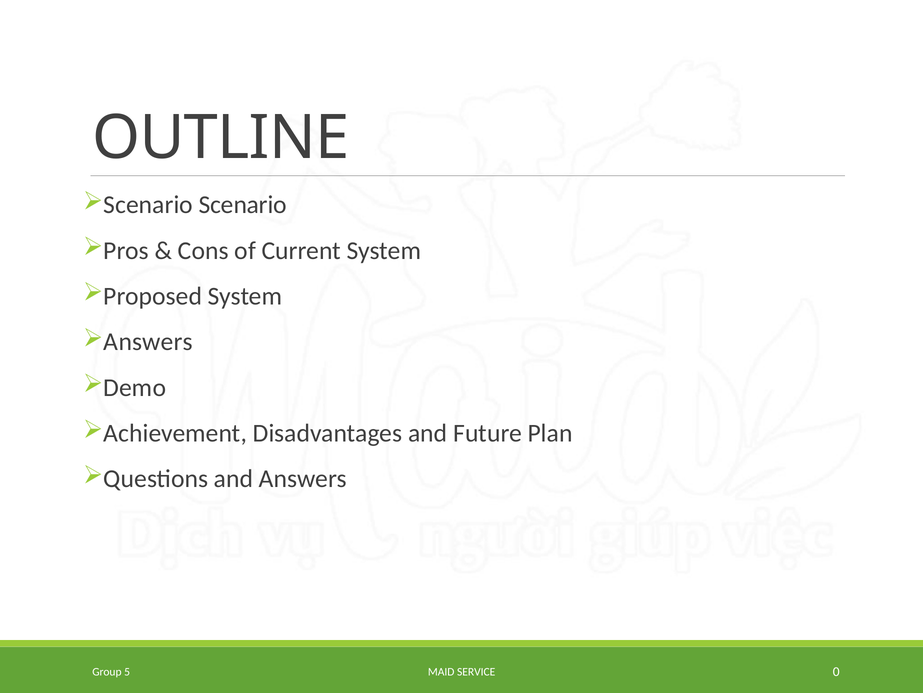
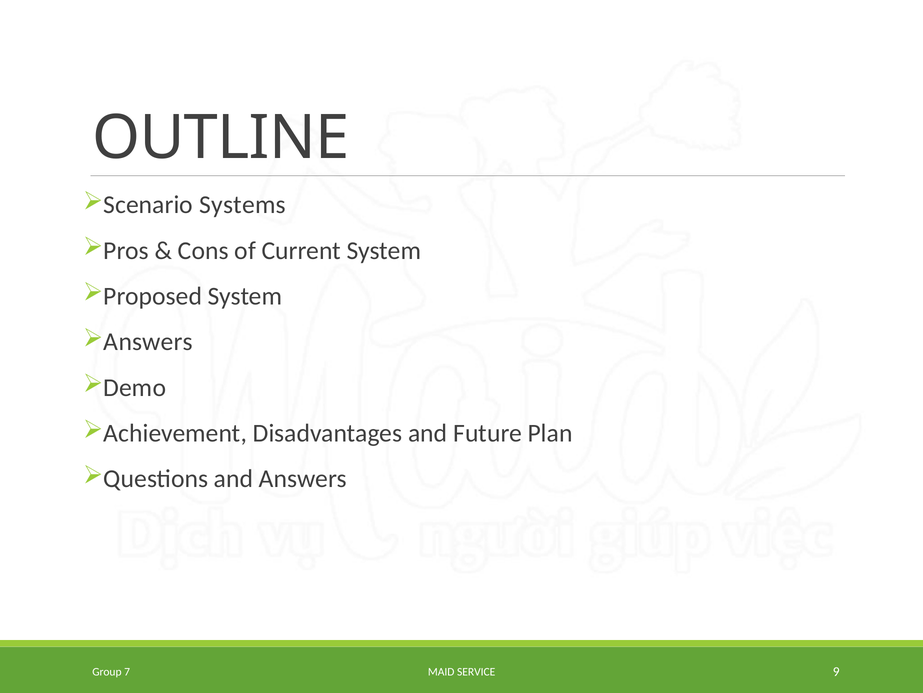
Scenario Scenario: Scenario -> Systems
5: 5 -> 7
0: 0 -> 9
